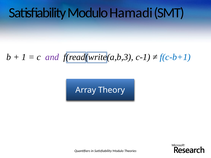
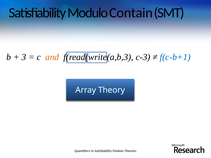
Hamadi: Hamadi -> Contain
1: 1 -> 3
and colour: purple -> orange
c-1: c-1 -> c-3
